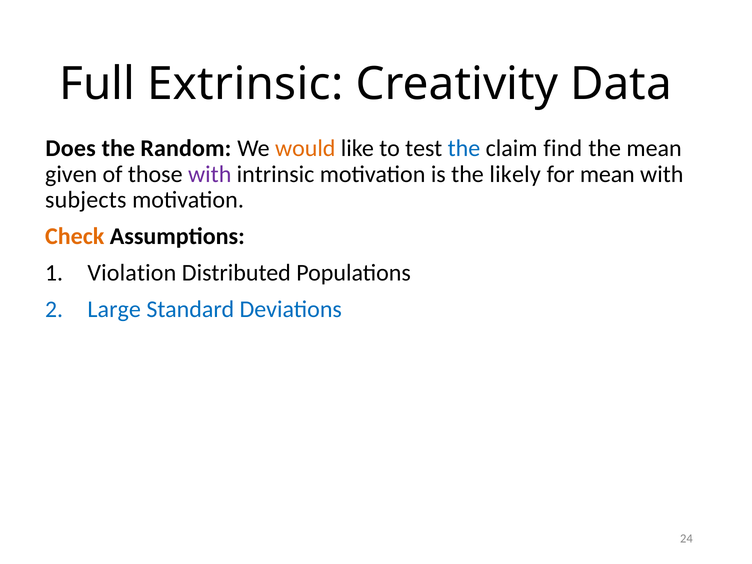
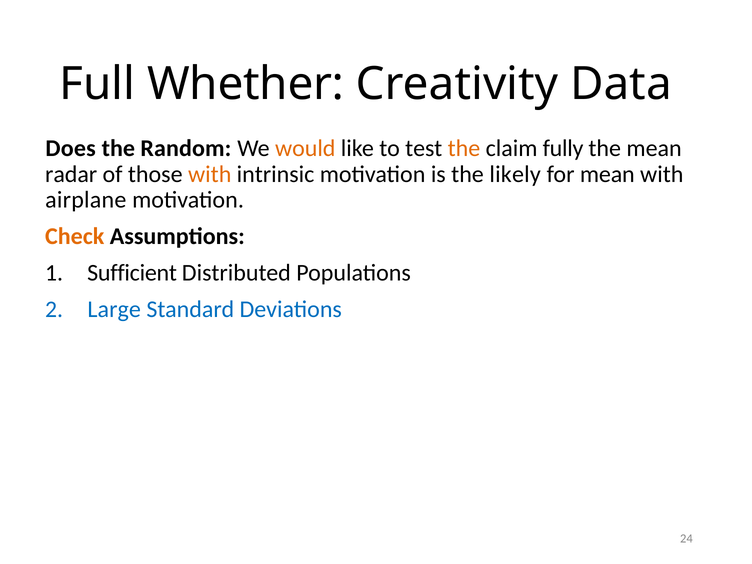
Extrinsic: Extrinsic -> Whether
the at (464, 148) colour: blue -> orange
find: find -> fully
given: given -> radar
with at (210, 174) colour: purple -> orange
subjects: subjects -> airplane
Violation: Violation -> Sufficient
